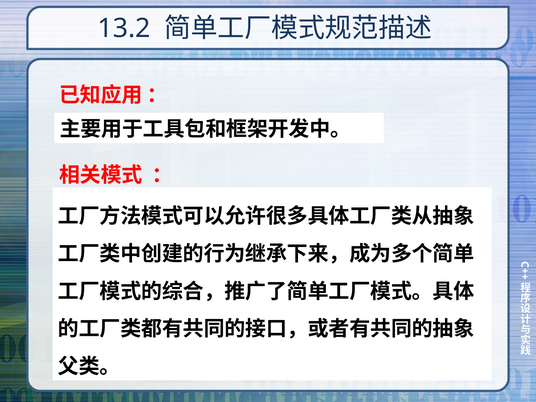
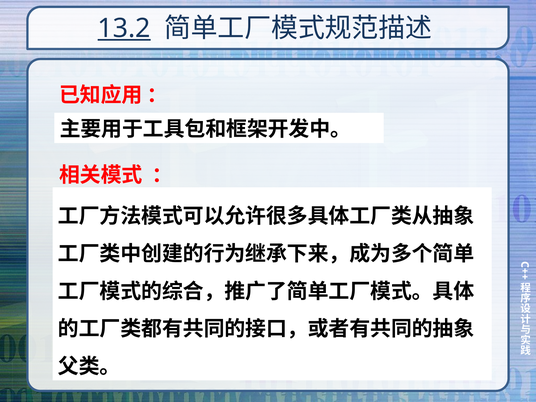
13.2 underline: none -> present
